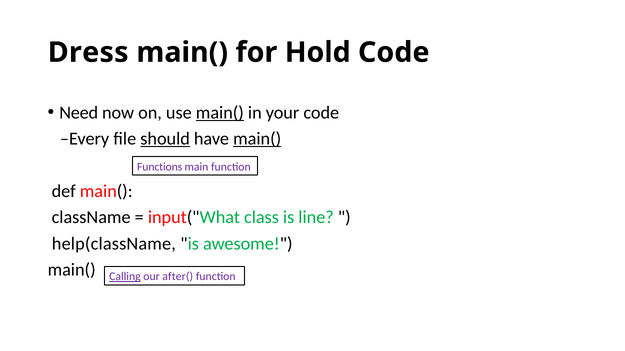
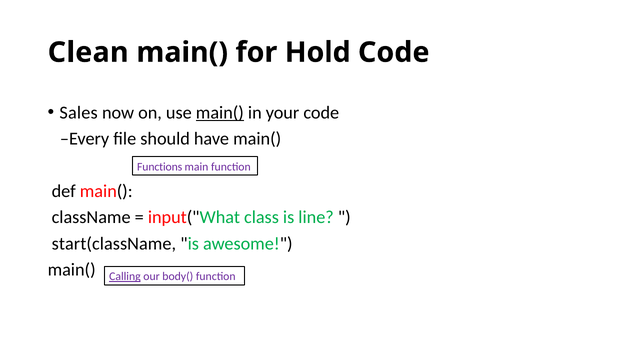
Dress: Dress -> Clean
Need: Need -> Sales
should underline: present -> none
main( at (257, 139) underline: present -> none
help(className: help(className -> start(className
after(: after( -> body(
